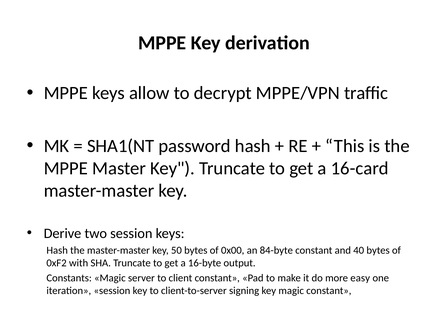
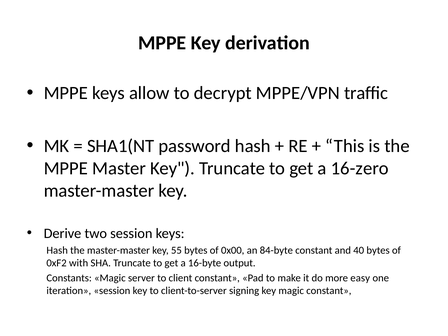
16-card: 16-card -> 16-zero
50: 50 -> 55
